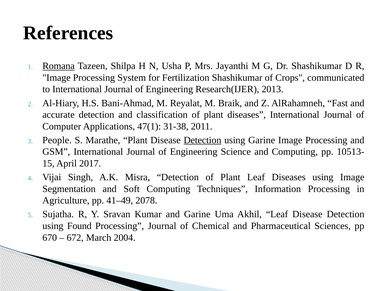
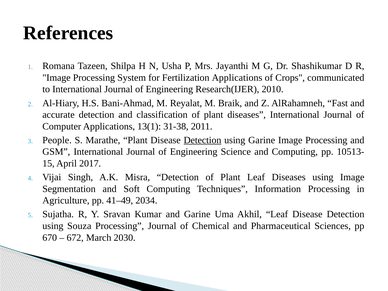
Romana underline: present -> none
Fertilization Shashikumar: Shashikumar -> Applications
2013: 2013 -> 2010
47(1: 47(1 -> 13(1
2078: 2078 -> 2034
Found: Found -> Souza
2004: 2004 -> 2030
